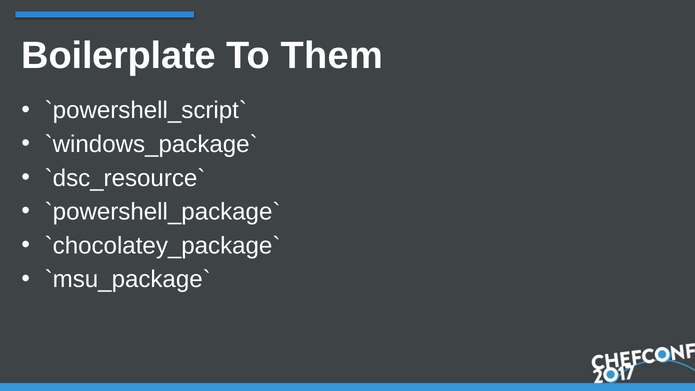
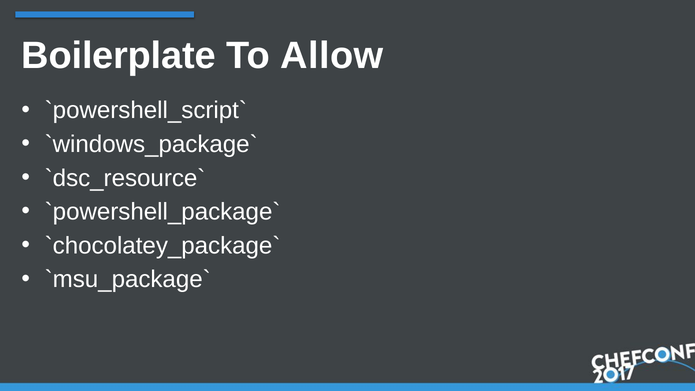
Them: Them -> Allow
